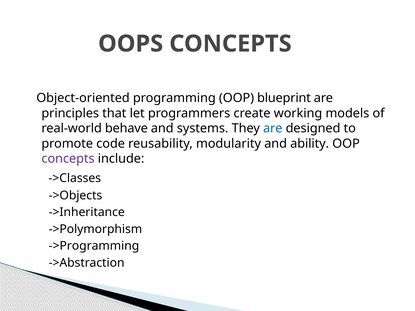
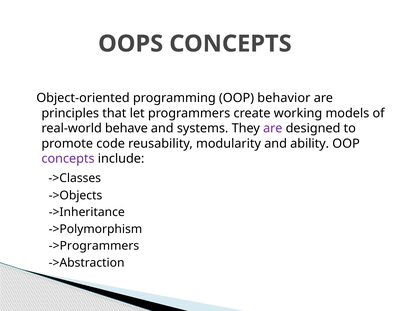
blueprint: blueprint -> behavior
are at (273, 129) colour: blue -> purple
->Programming: ->Programming -> ->Programmers
